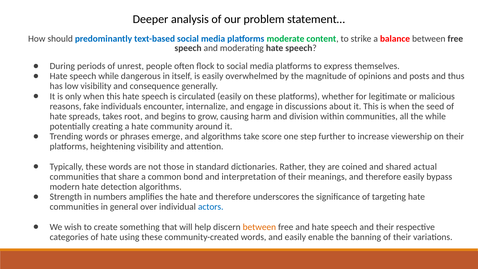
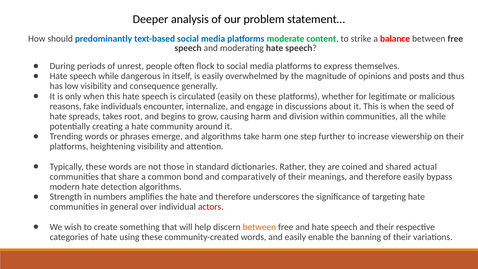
take score: score -> harm
interpretation: interpretation -> comparatively
actors colour: blue -> red
